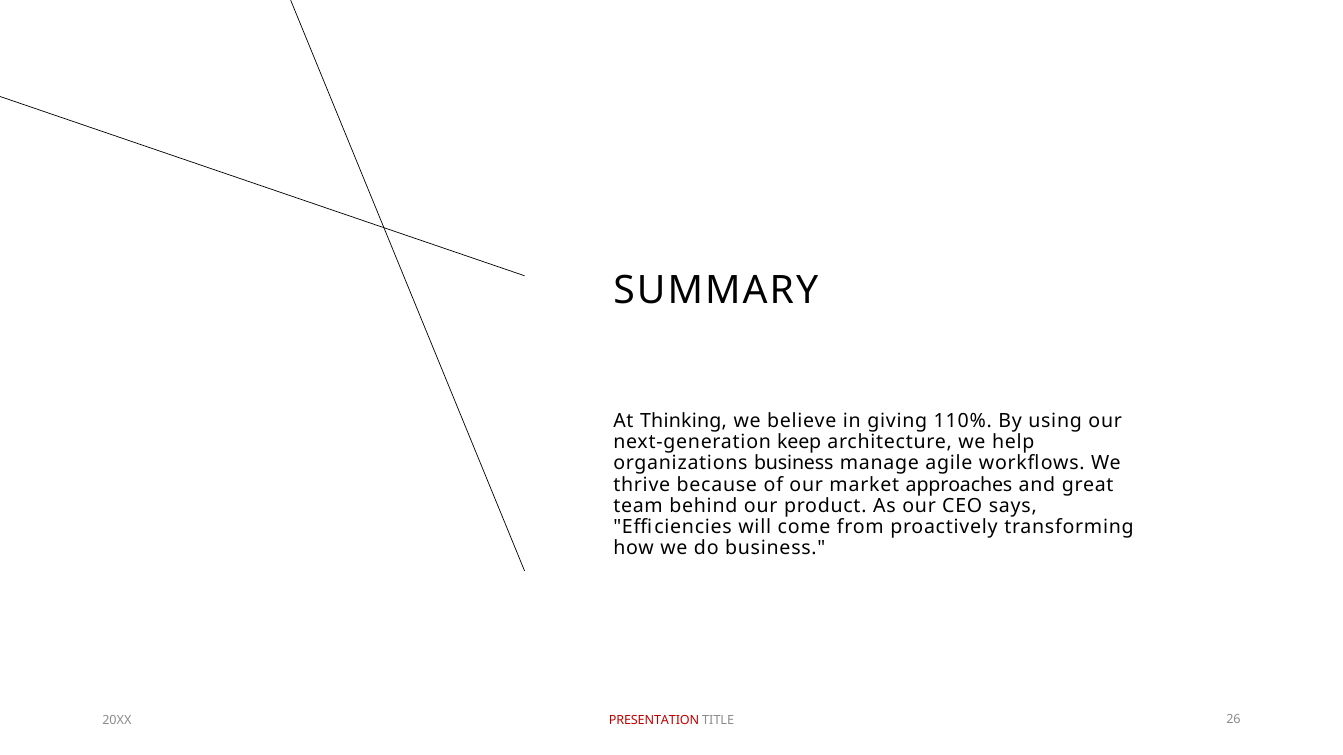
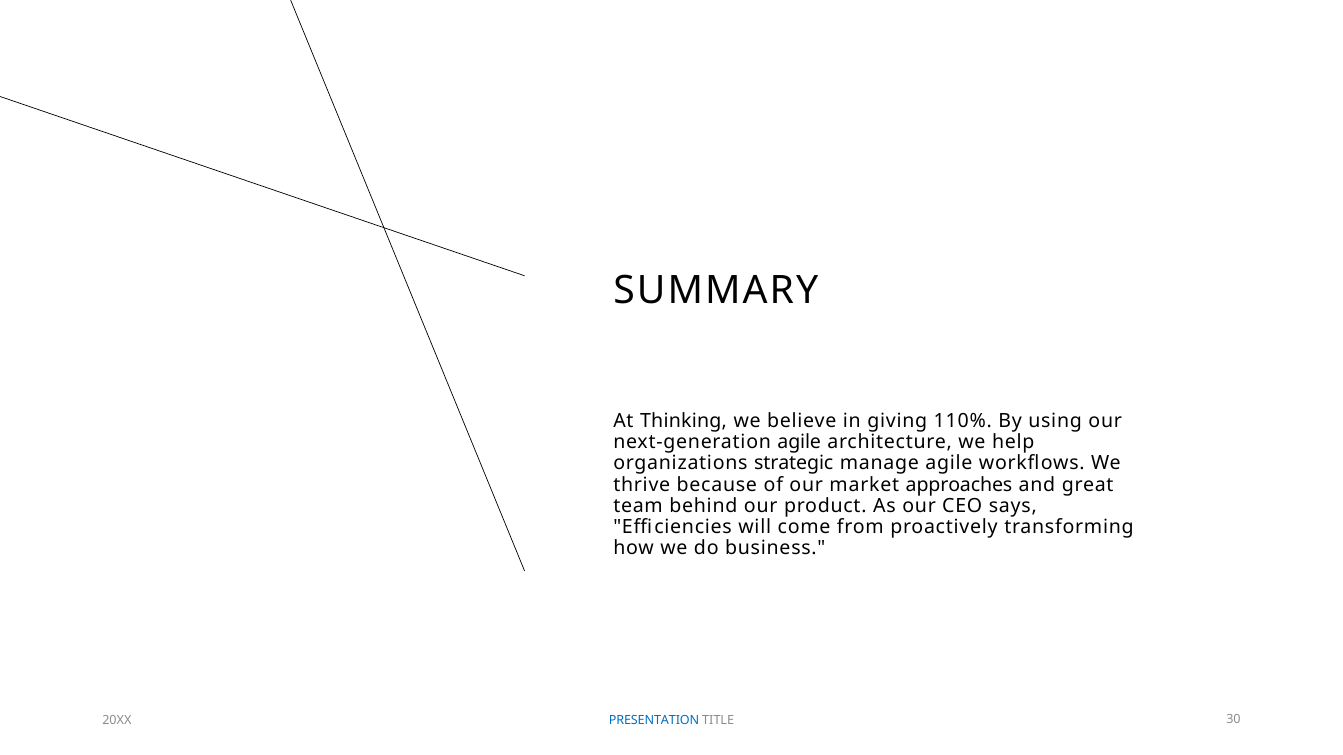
next-generation keep: keep -> agile
organizations business: business -> strategic
PRESENTATION colour: red -> blue
26: 26 -> 30
